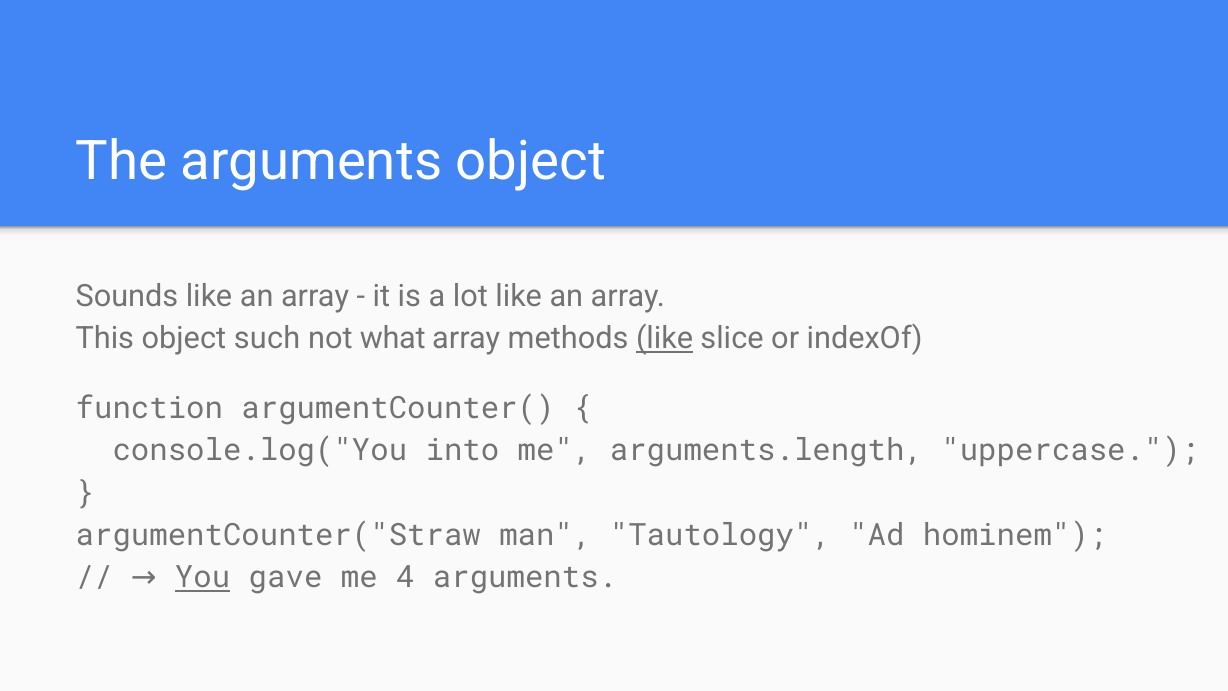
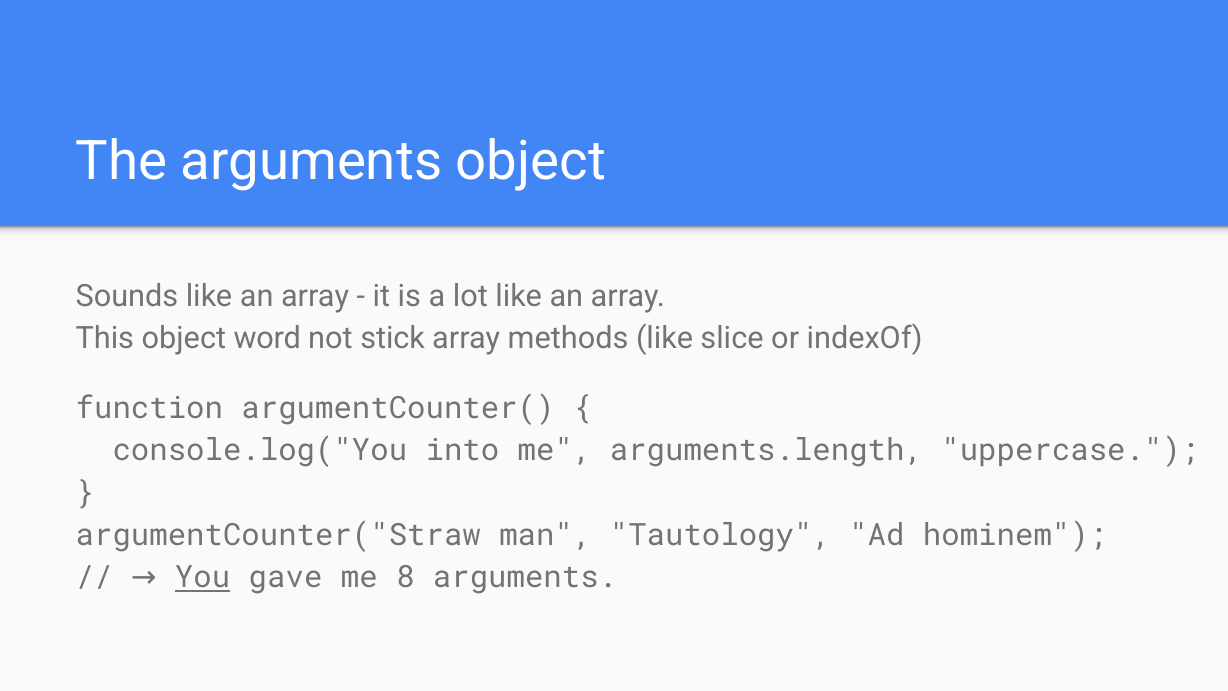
such: such -> word
what: what -> stick
like at (665, 338) underline: present -> none
4: 4 -> 8
